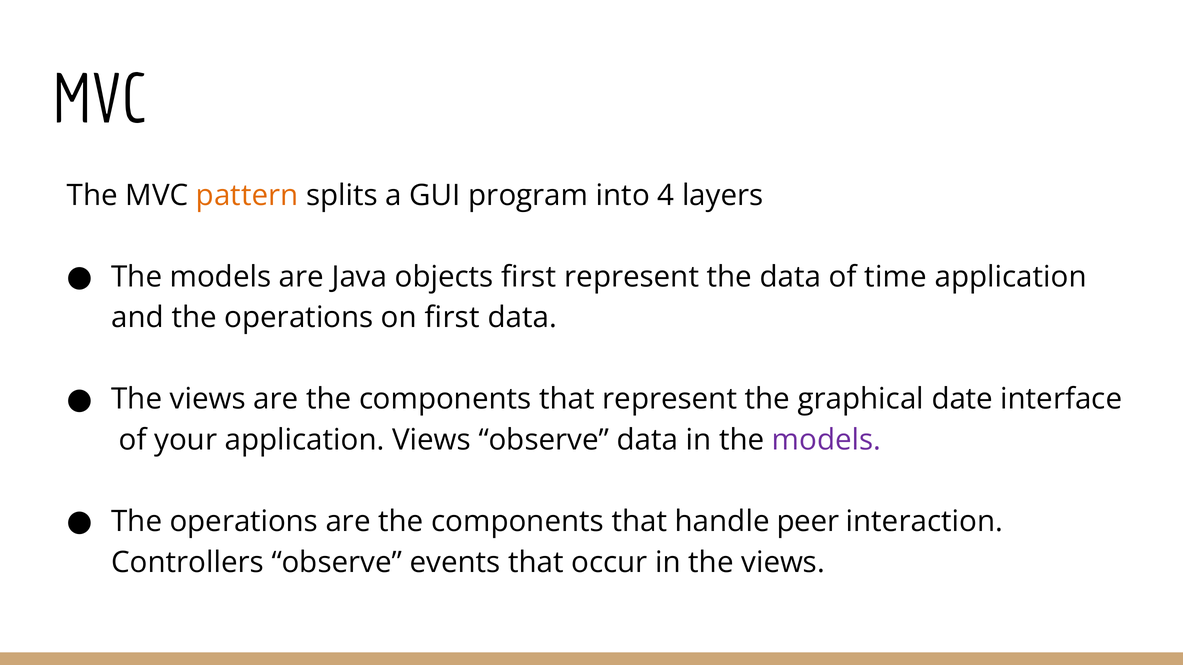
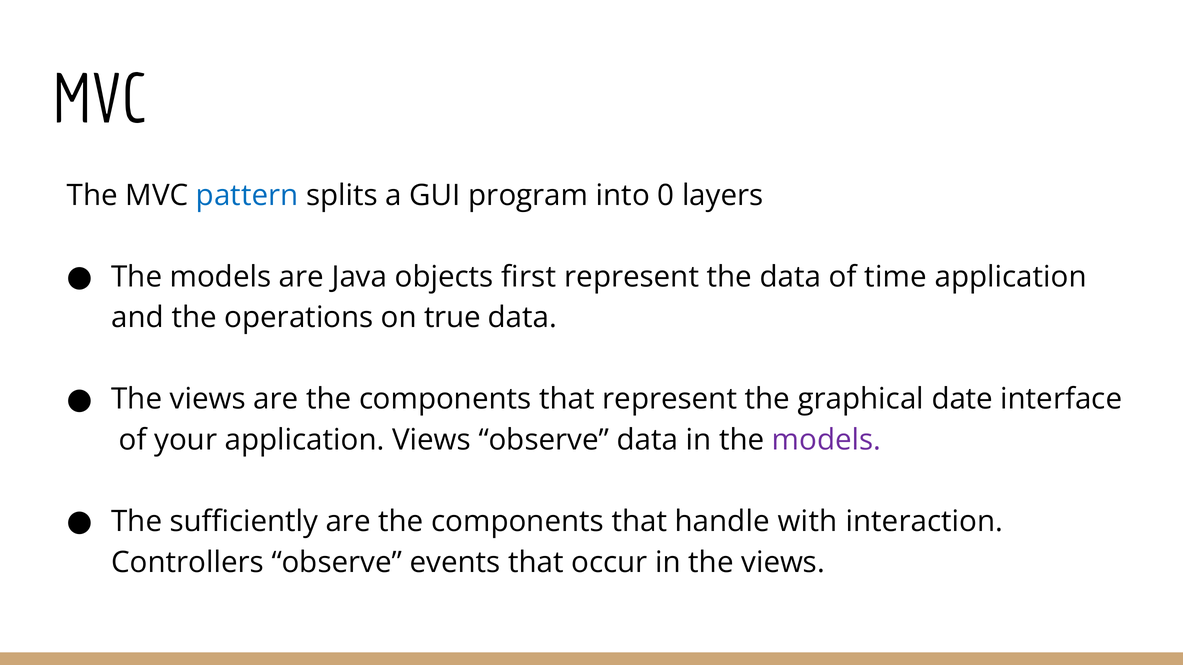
pattern colour: orange -> blue
4: 4 -> 0
on first: first -> true
operations at (244, 522): operations -> sufficiently
peer: peer -> with
